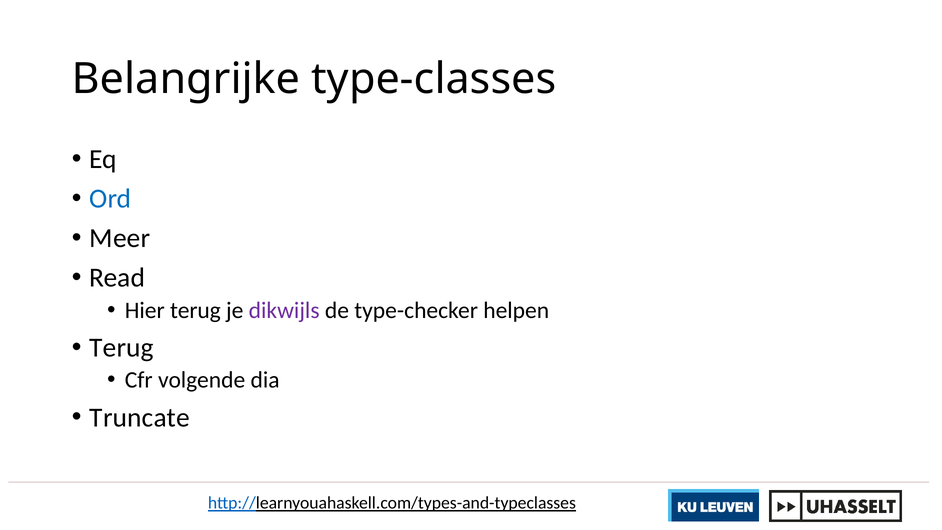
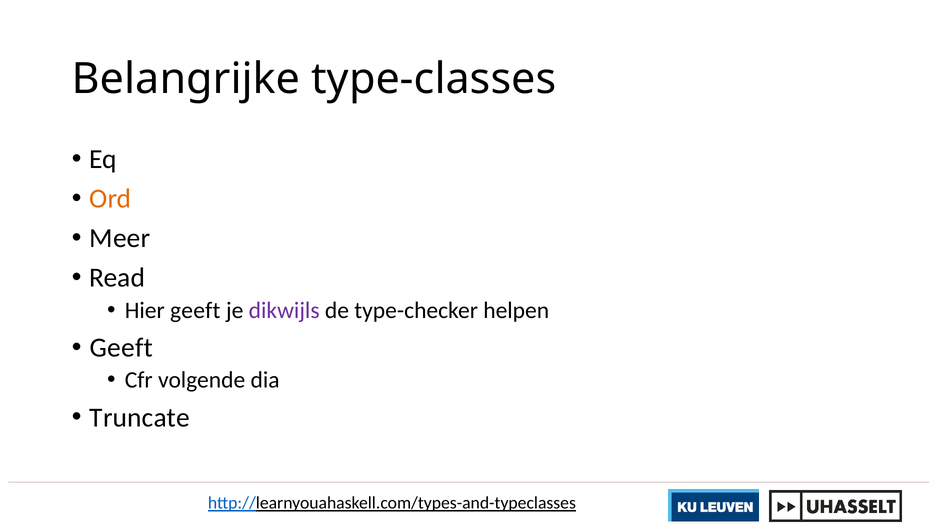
Ord colour: blue -> orange
Hier terug: terug -> geeft
Terug at (121, 348): Terug -> Geeft
